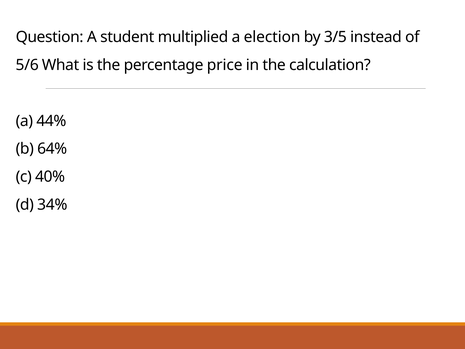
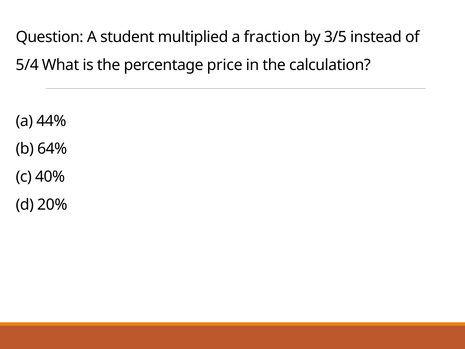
election: election -> fraction
5/6: 5/6 -> 5/4
34%: 34% -> 20%
